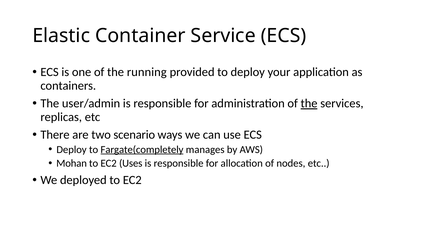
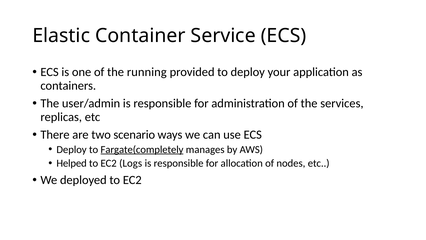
the at (309, 103) underline: present -> none
Mohan: Mohan -> Helped
Uses: Uses -> Logs
